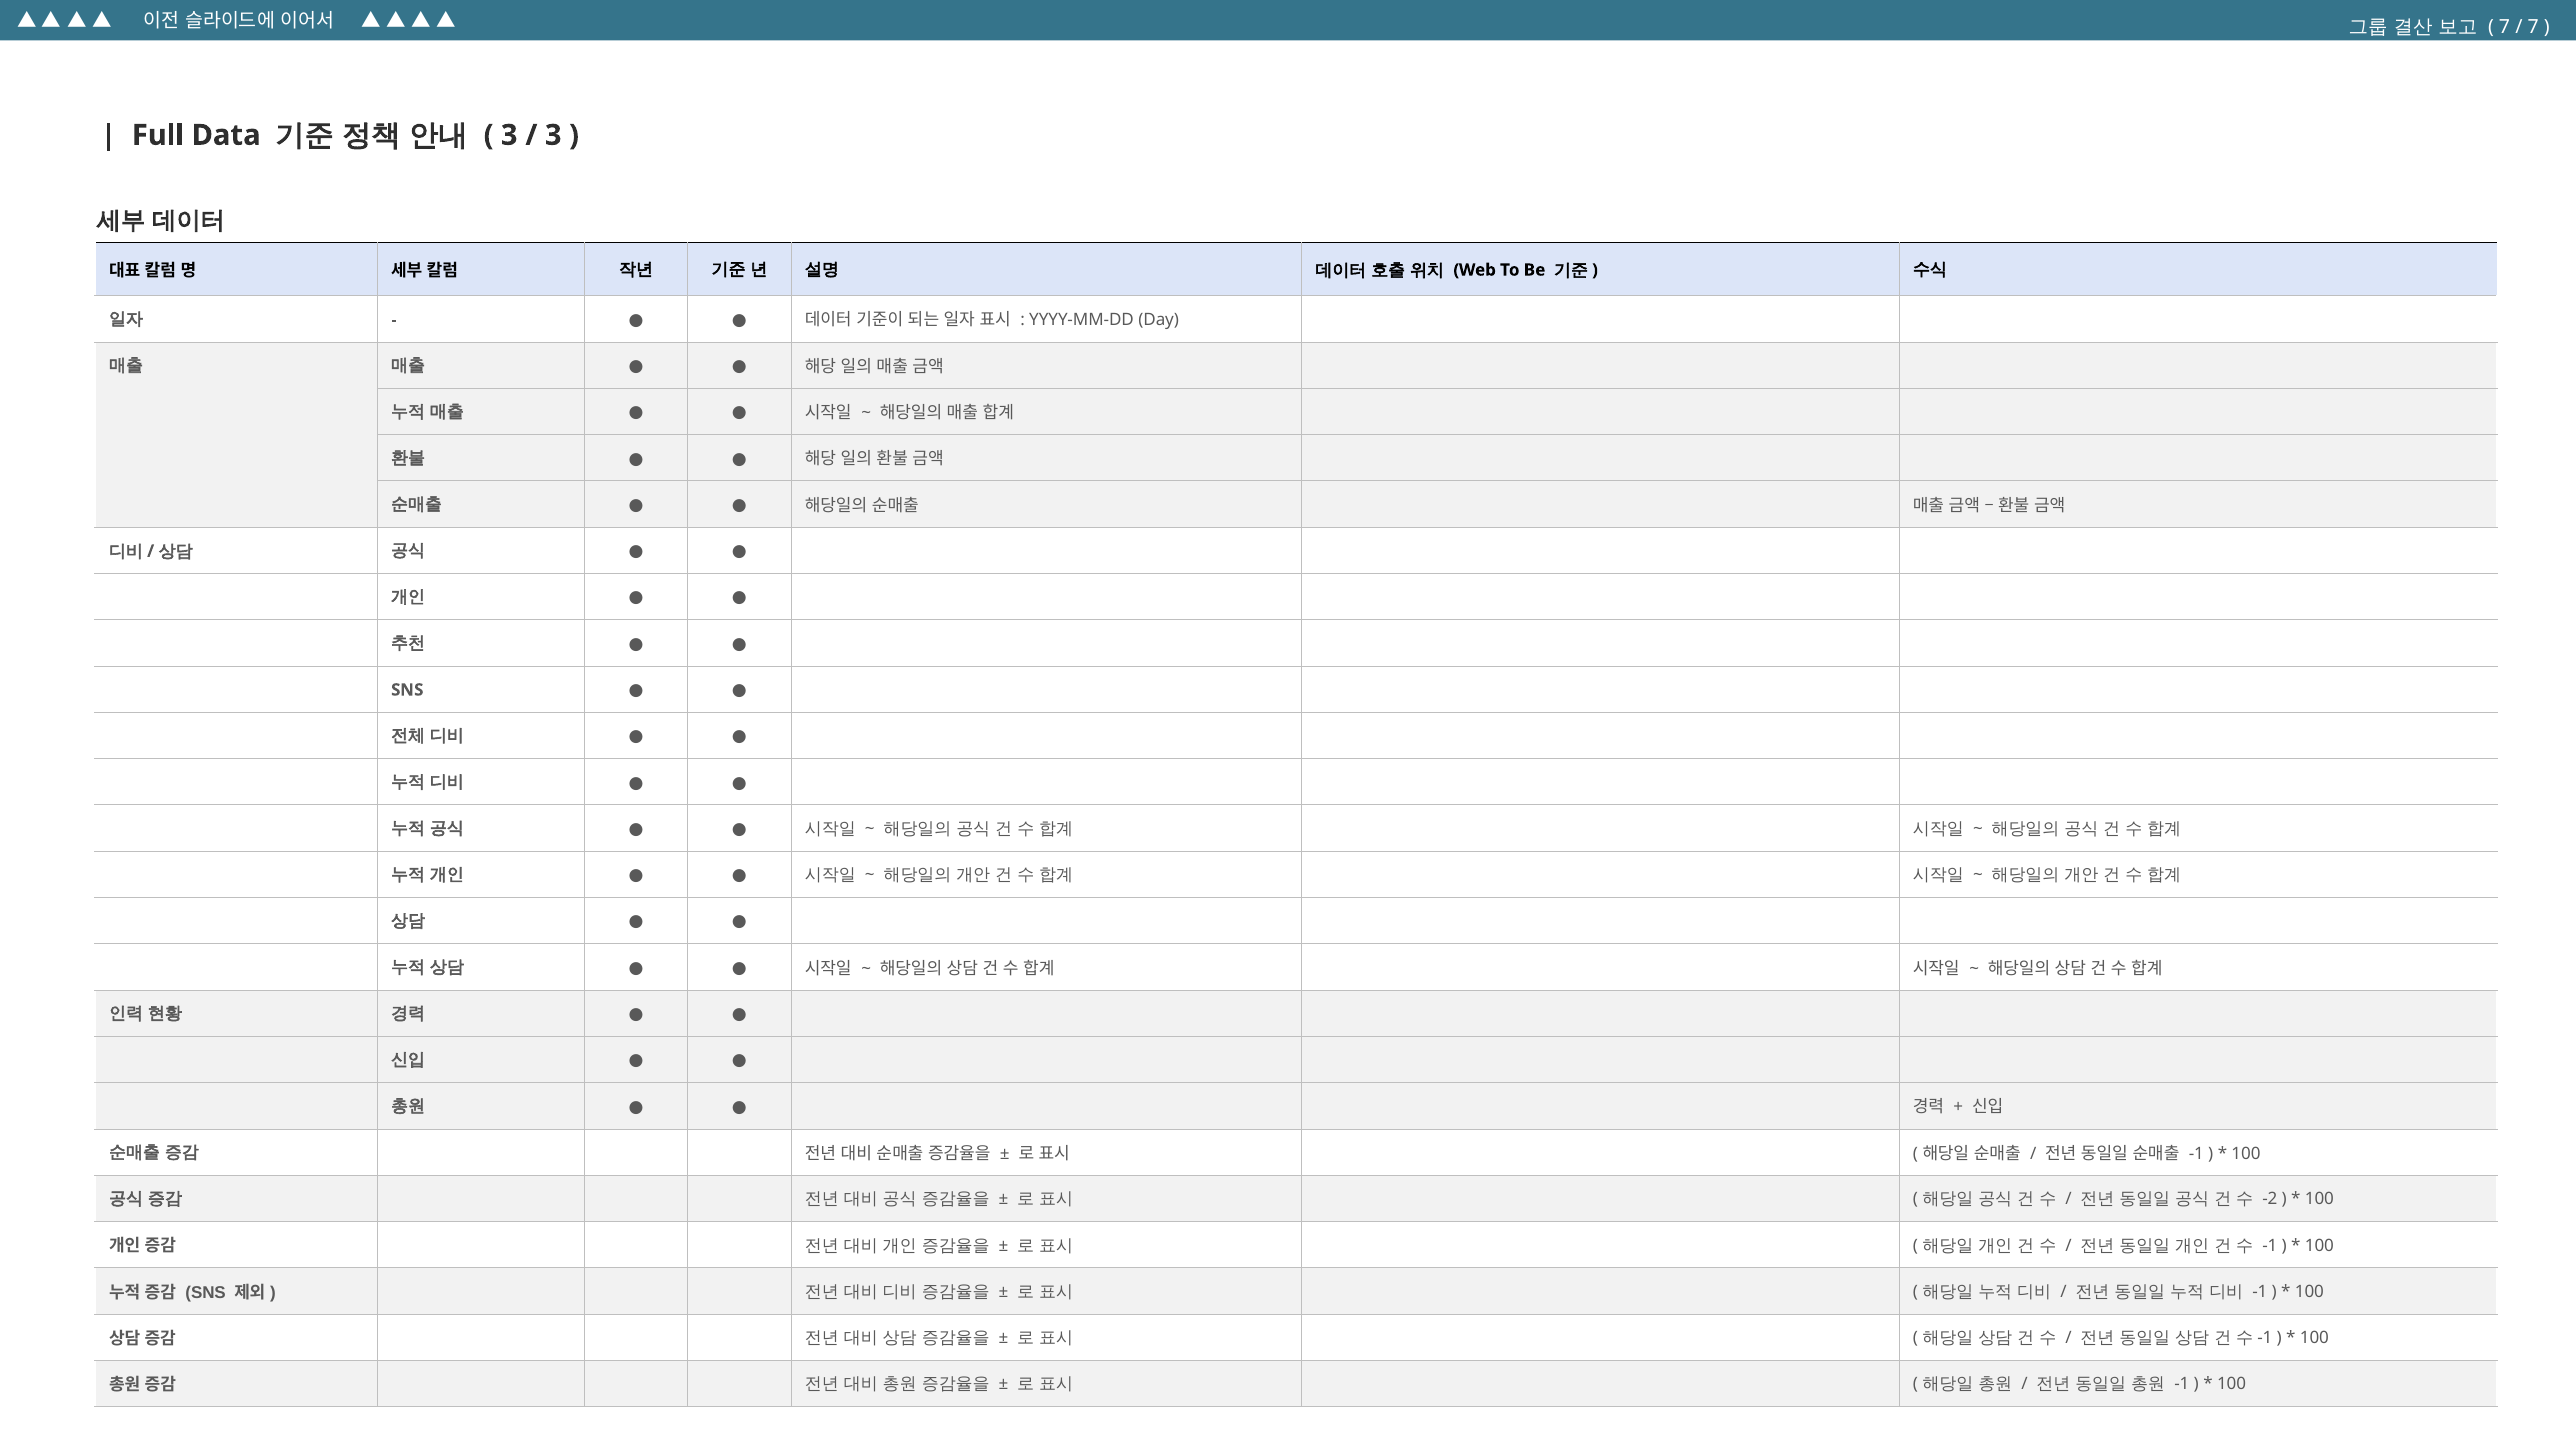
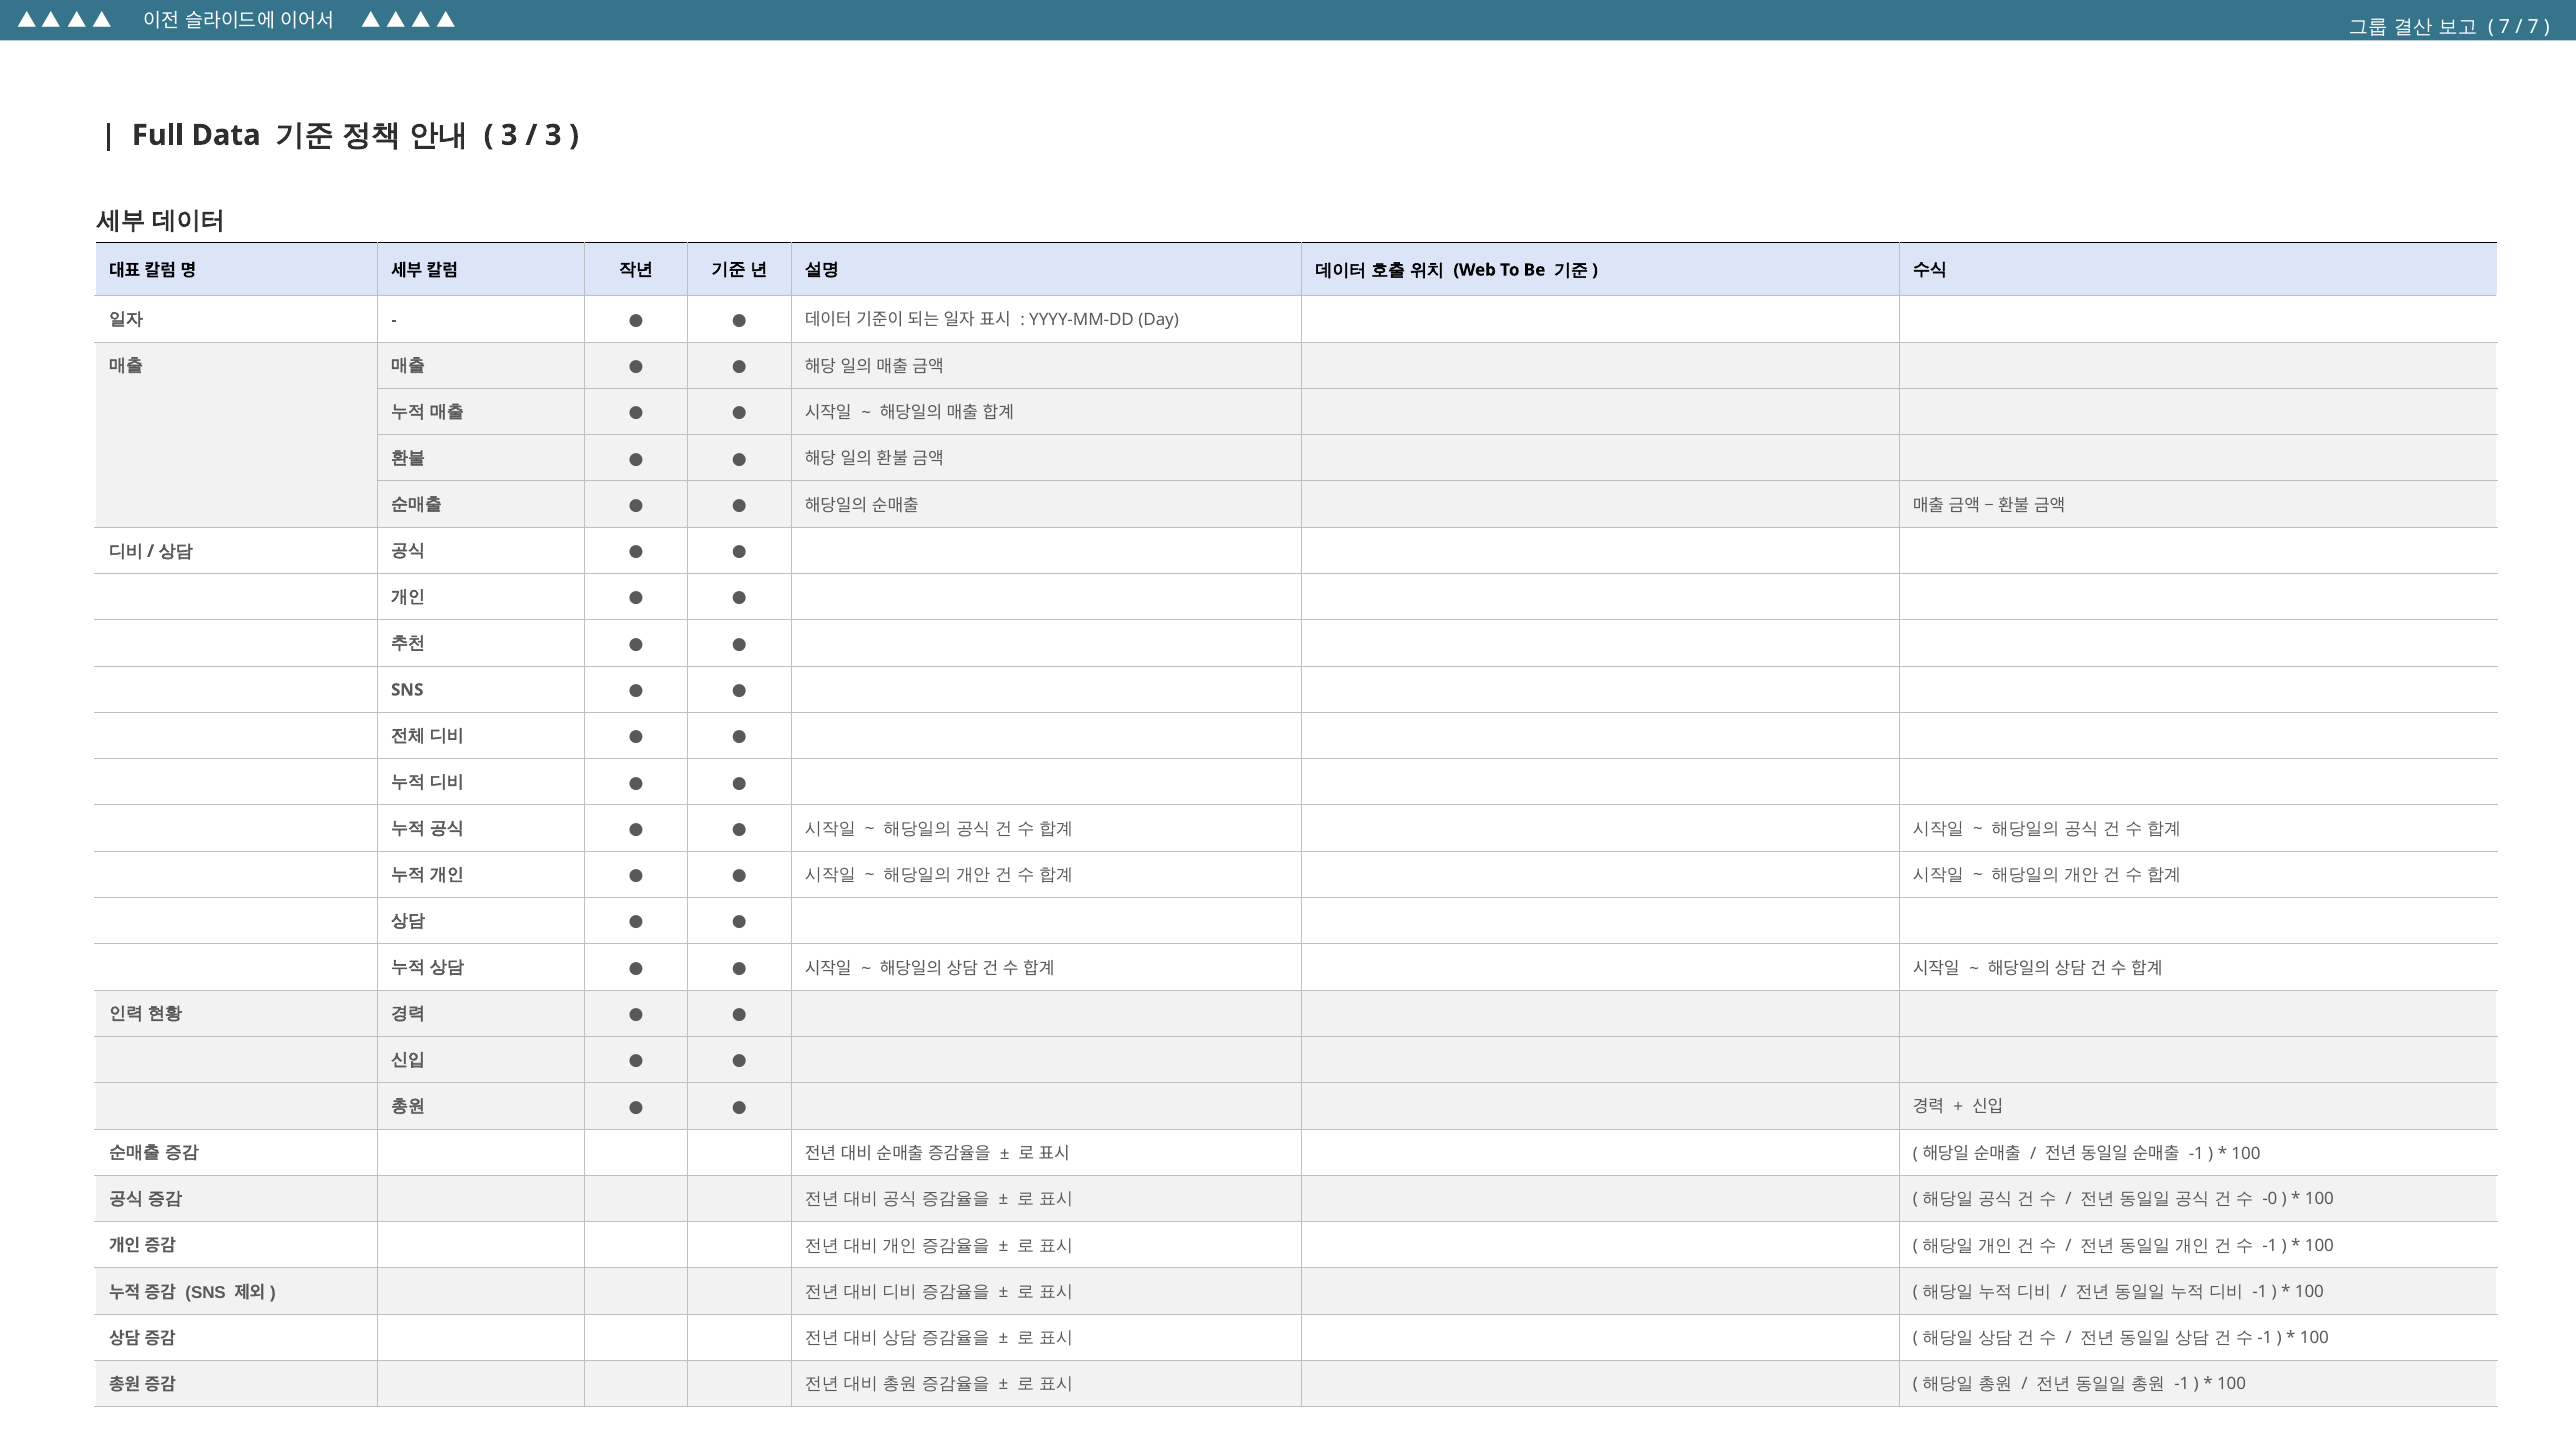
-2: -2 -> -0
